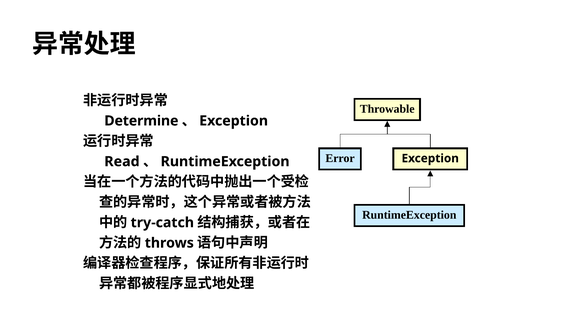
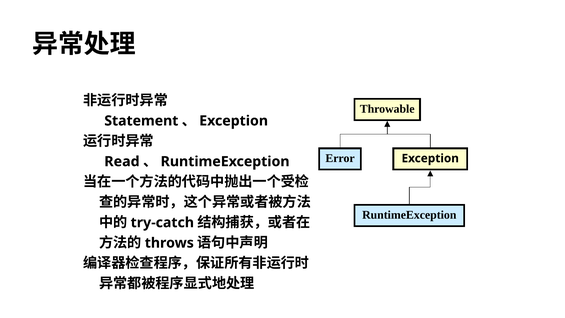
Determine: Determine -> Statement
